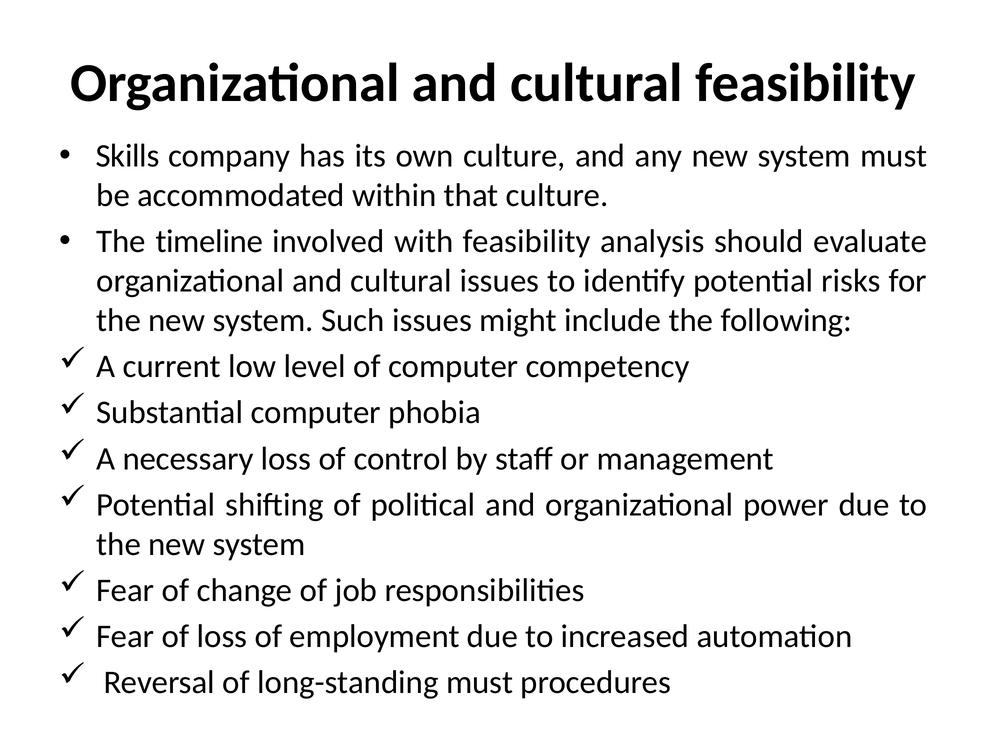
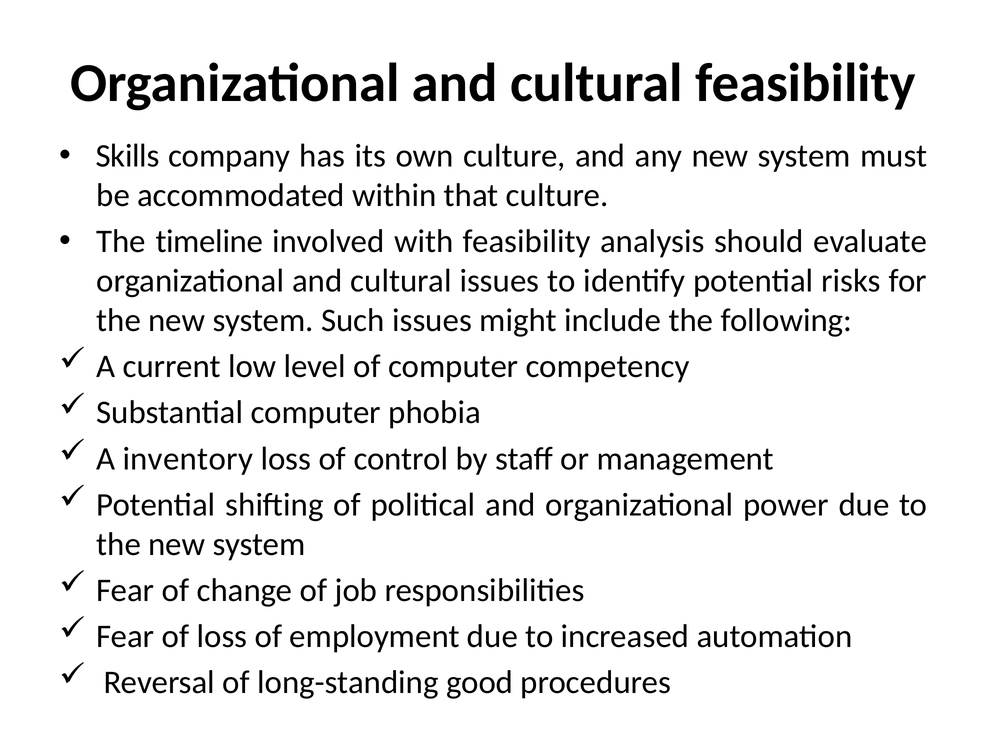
necessary: necessary -> inventory
long-standing must: must -> good
